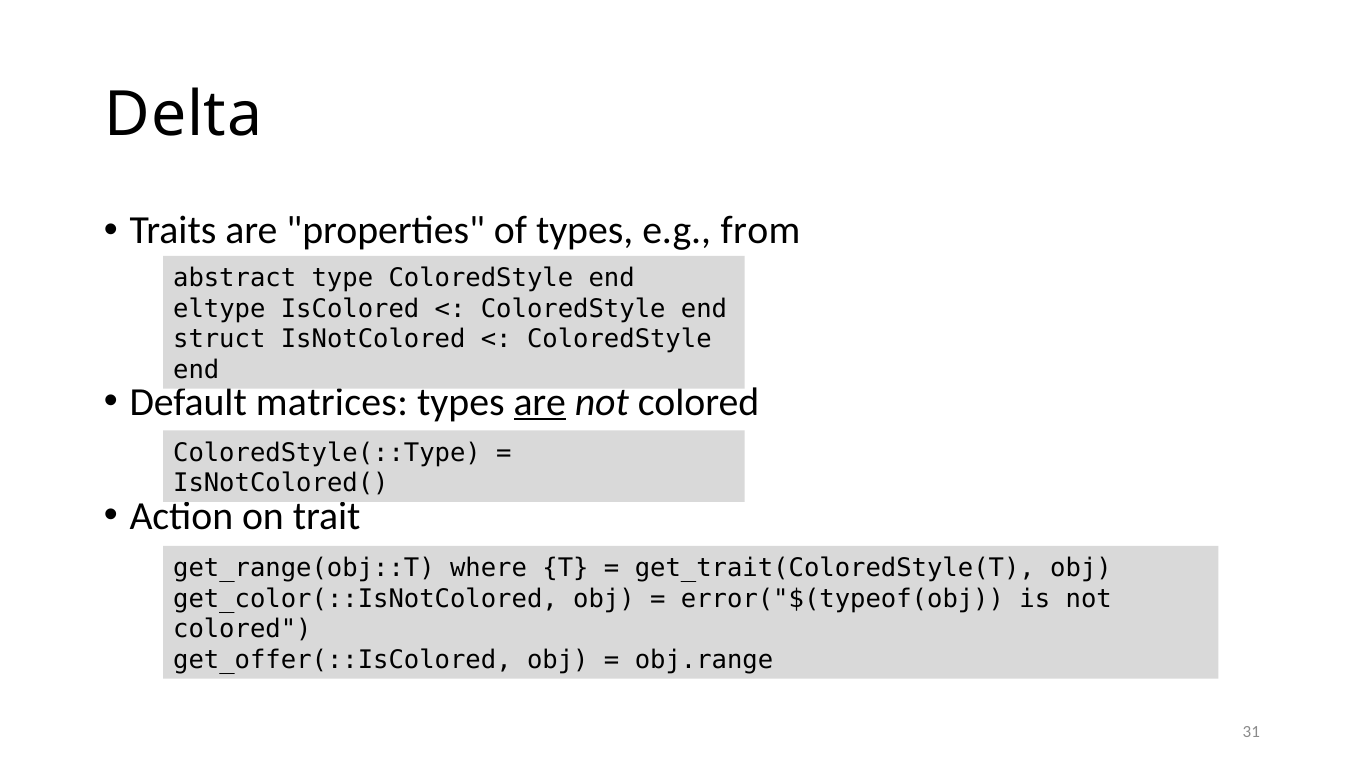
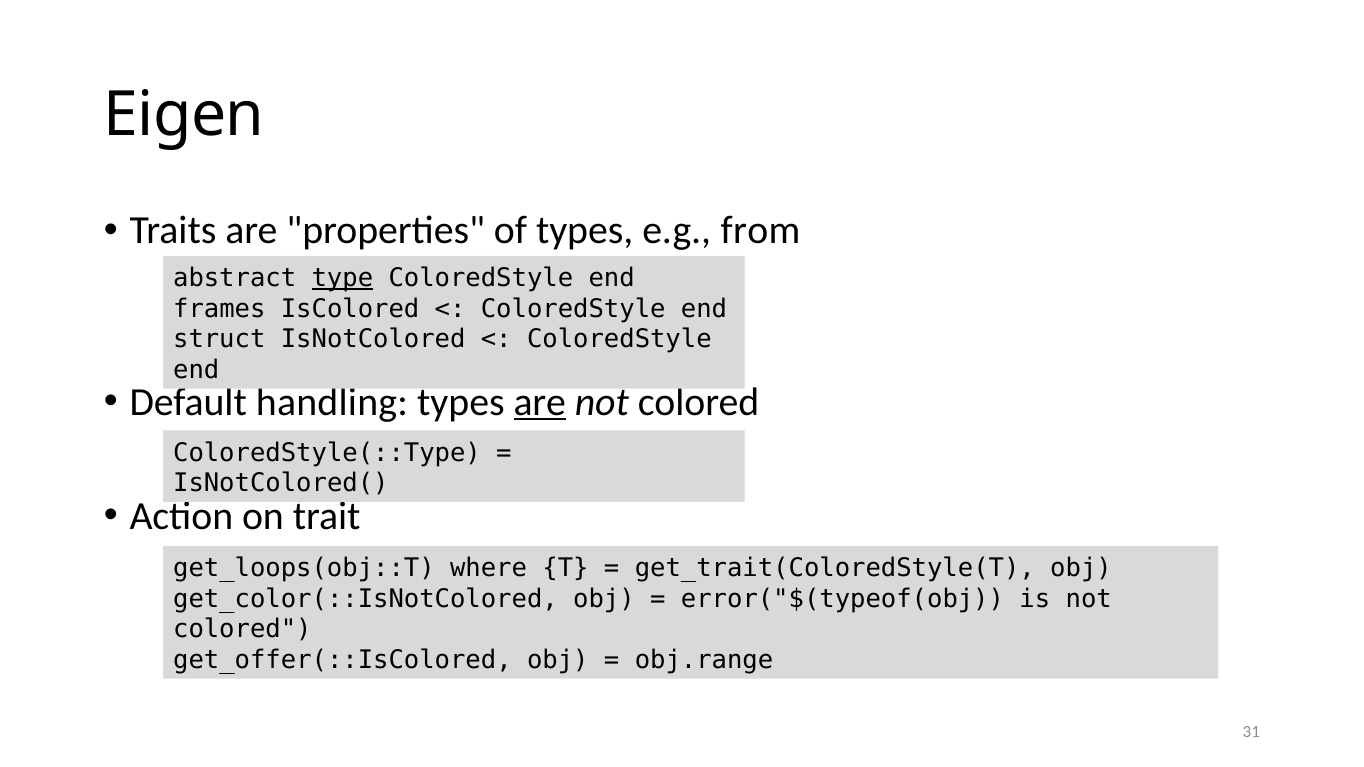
Delta: Delta -> Eigen
type underline: none -> present
eltype: eltype -> frames
matrices: matrices -> handling
get_range(obj::T: get_range(obj::T -> get_loops(obj::T
